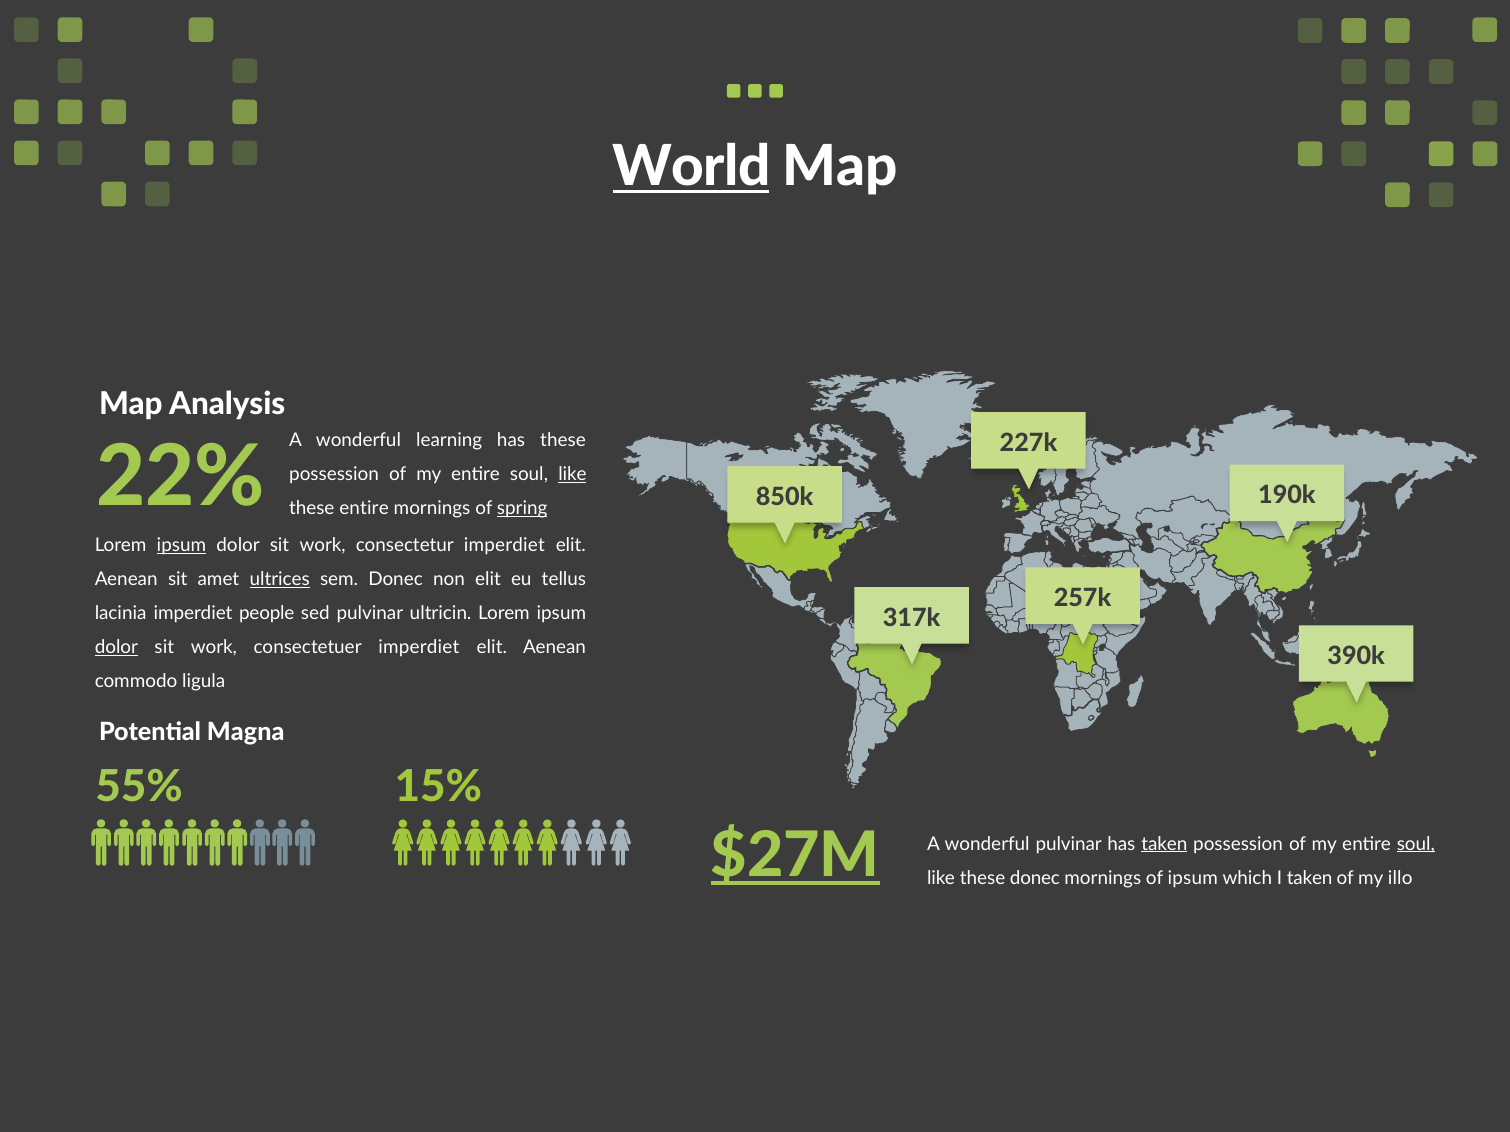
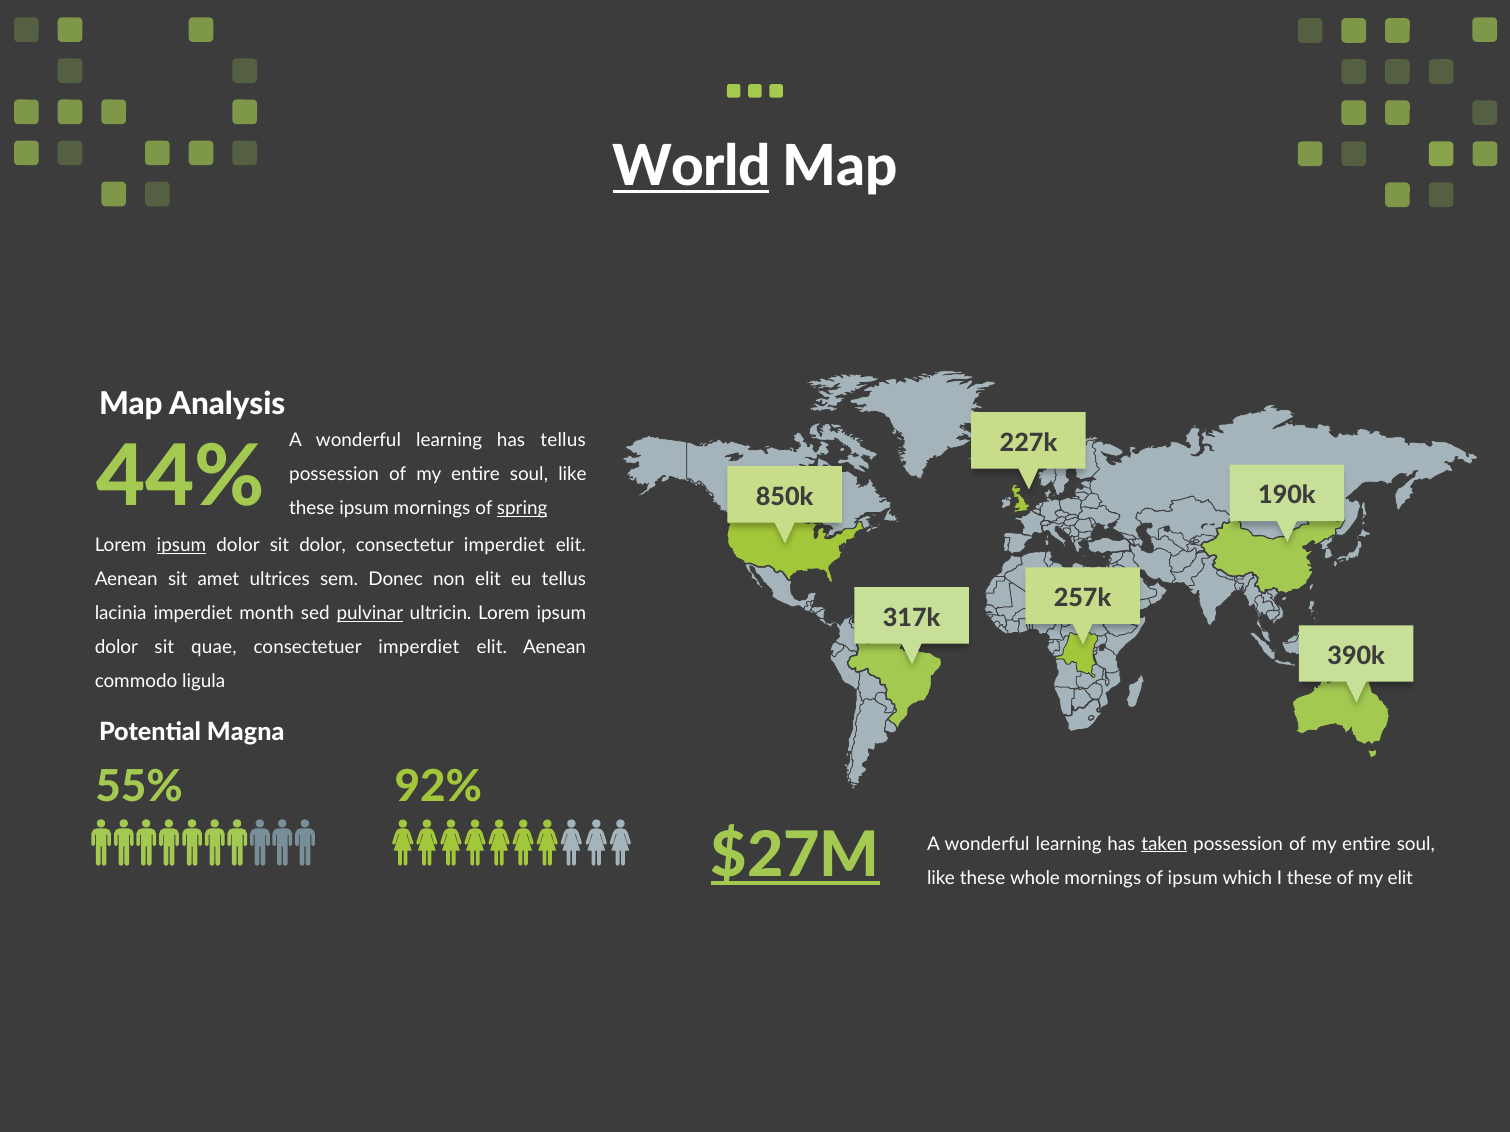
has these: these -> tellus
22%: 22% -> 44%
like at (572, 475) underline: present -> none
these entire: entire -> ipsum
work at (323, 545): work -> dolor
ultrices underline: present -> none
people: people -> month
pulvinar at (370, 614) underline: none -> present
dolor at (116, 648) underline: present -> none
work at (214, 648): work -> quae
15%: 15% -> 92%
pulvinar at (1069, 844): pulvinar -> learning
soul at (1416, 844) underline: present -> none
these donec: donec -> whole
I taken: taken -> these
my illo: illo -> elit
